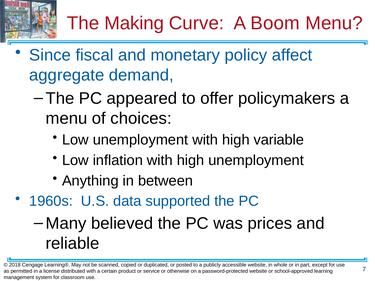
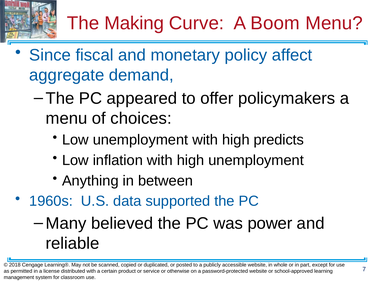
variable: variable -> predicts
prices: prices -> power
